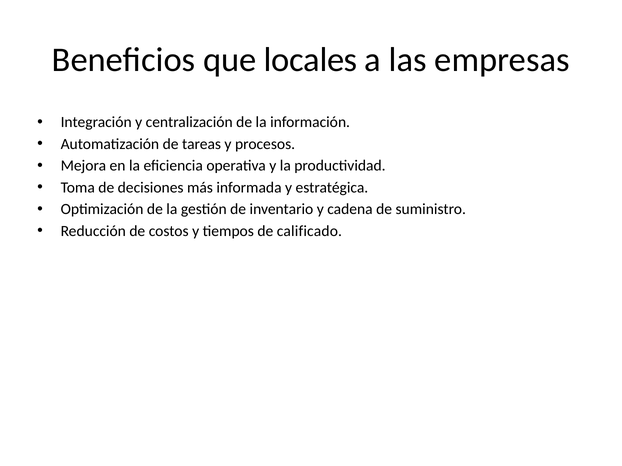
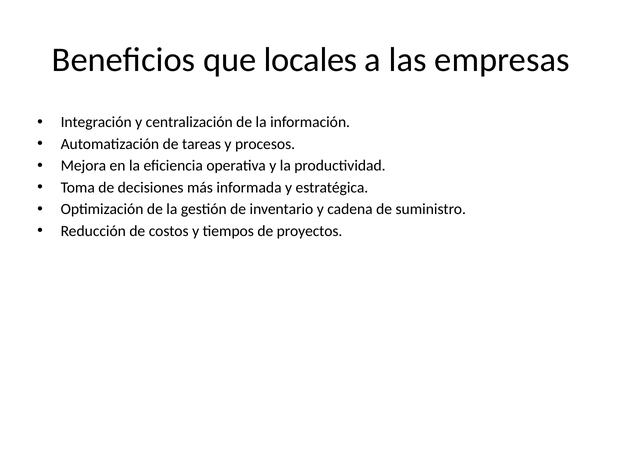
calificado: calificado -> proyectos
